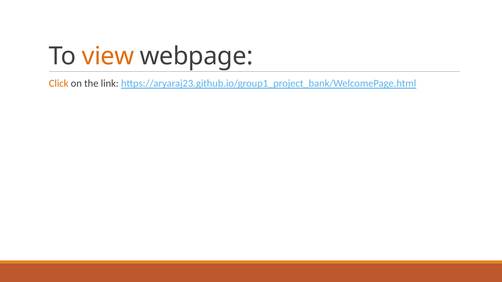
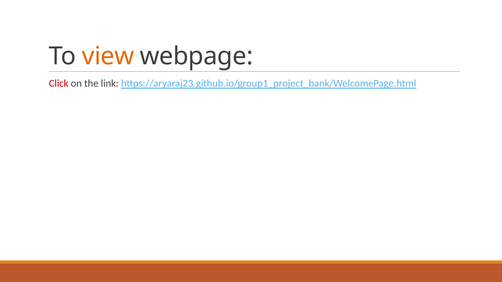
Click colour: orange -> red
